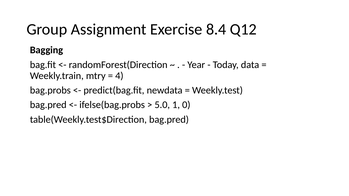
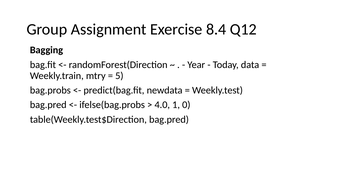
4: 4 -> 5
5.0: 5.0 -> 4.0
